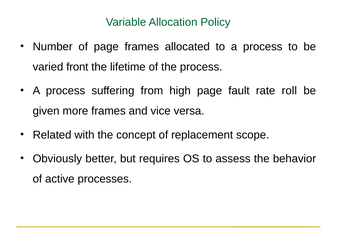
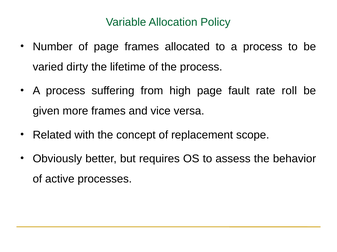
front: front -> dirty
